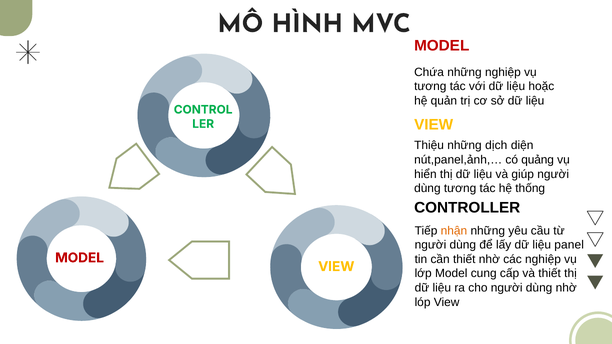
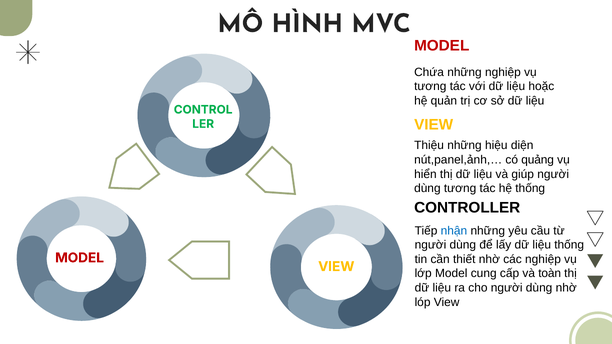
dịch: dịch -> hiệu
nhận colour: orange -> blue
liệu panel: panel -> thống
và thiết: thiết -> toàn
